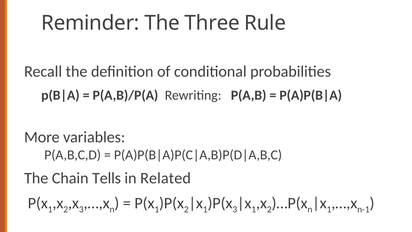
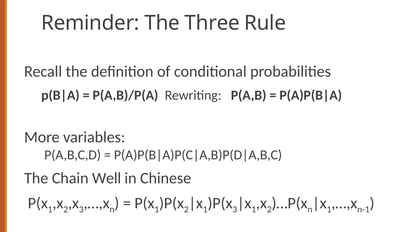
Tells: Tells -> Well
Related: Related -> Chinese
